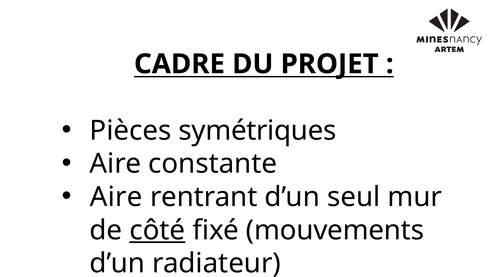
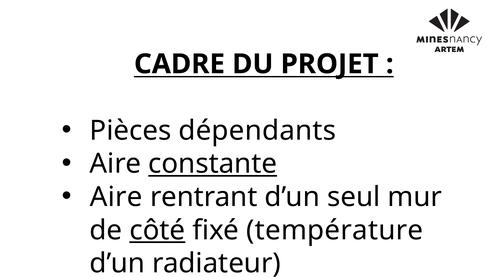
symétriques: symétriques -> dépendants
constante underline: none -> present
mouvements: mouvements -> température
